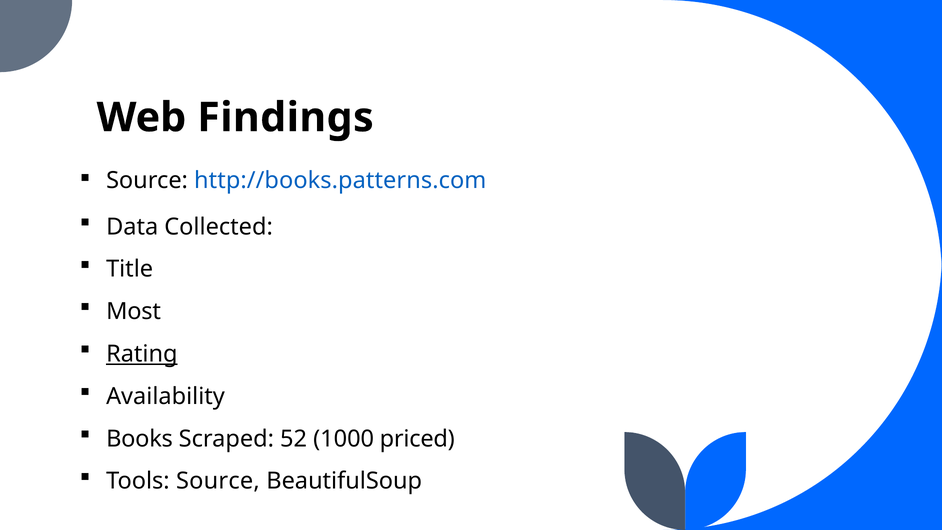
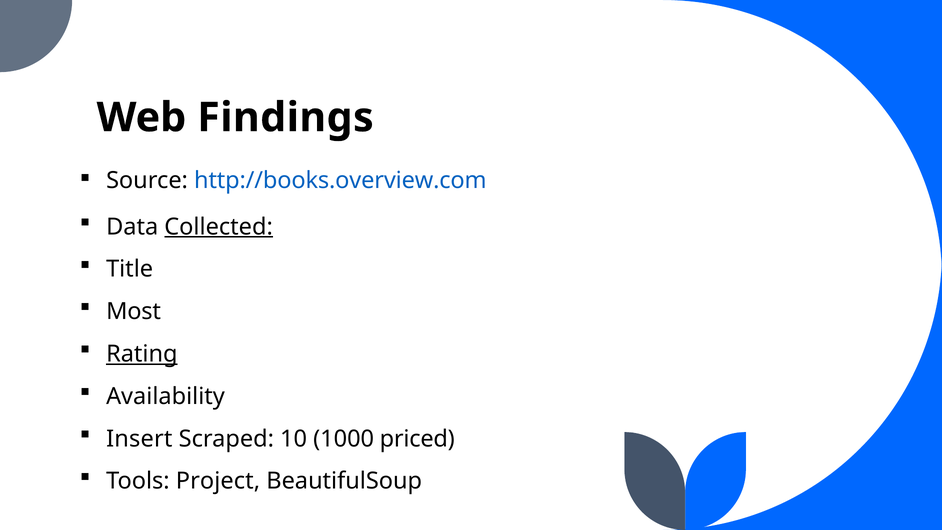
http://books.patterns.com: http://books.patterns.com -> http://books.overview.com
Collected underline: none -> present
Books: Books -> Insert
52: 52 -> 10
Tools Source: Source -> Project
